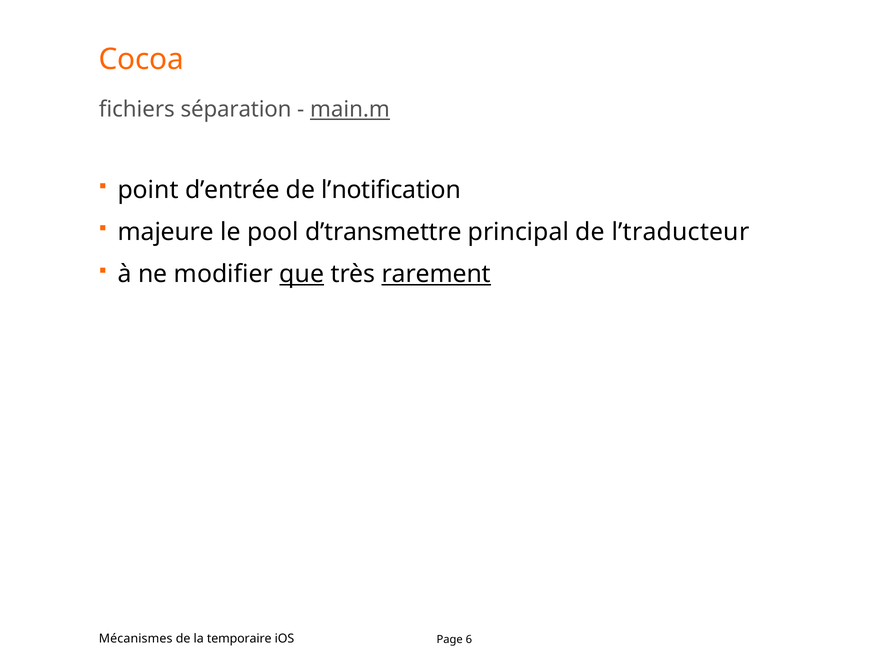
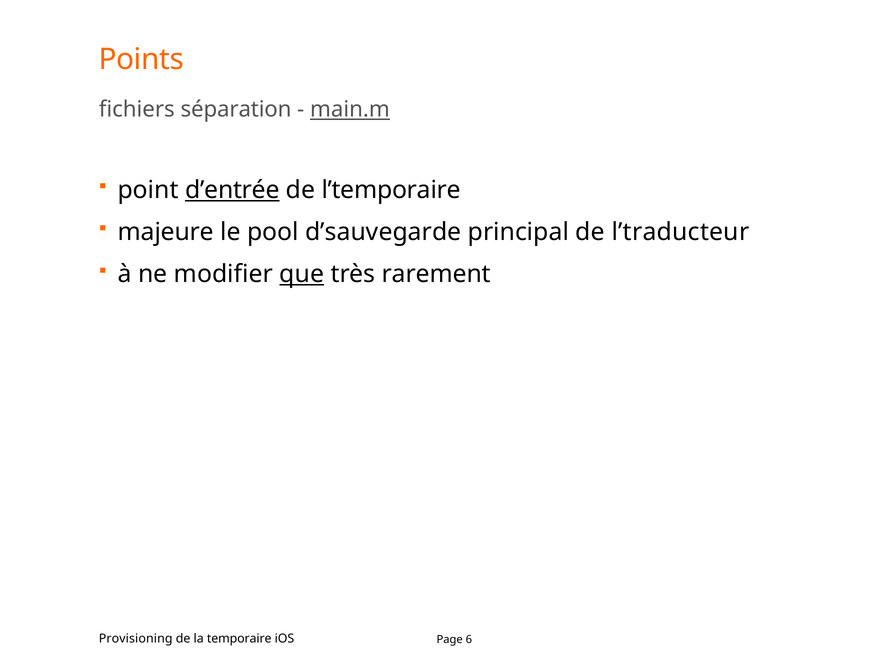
Cocoa: Cocoa -> Points
d’entrée underline: none -> present
l’notification: l’notification -> l’temporaire
d’transmettre: d’transmettre -> d’sauvegarde
rarement underline: present -> none
Mécanismes: Mécanismes -> Provisioning
